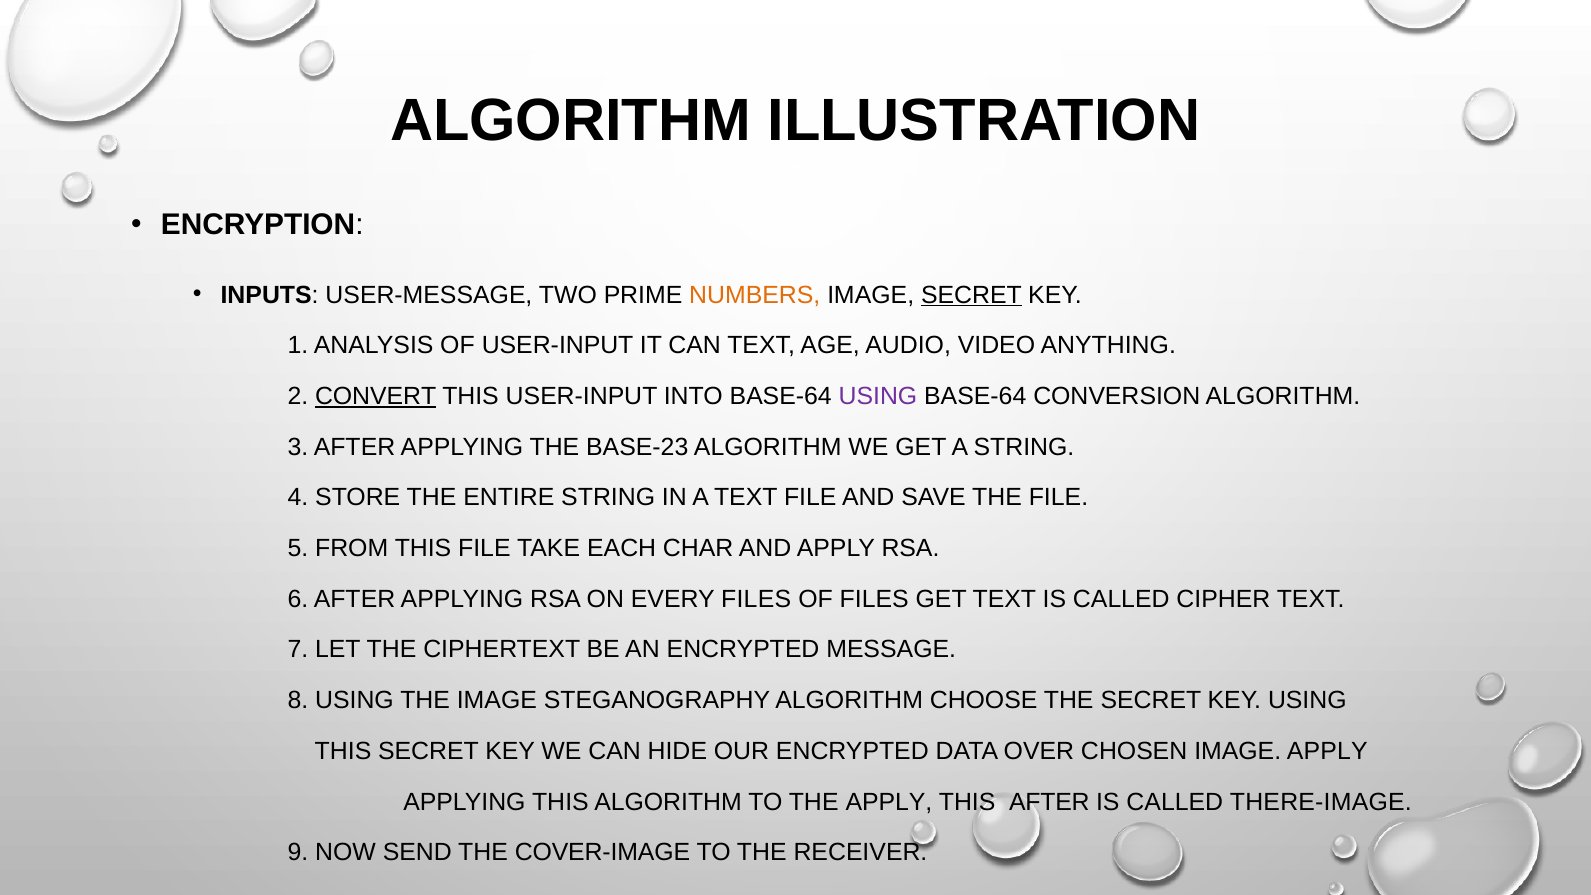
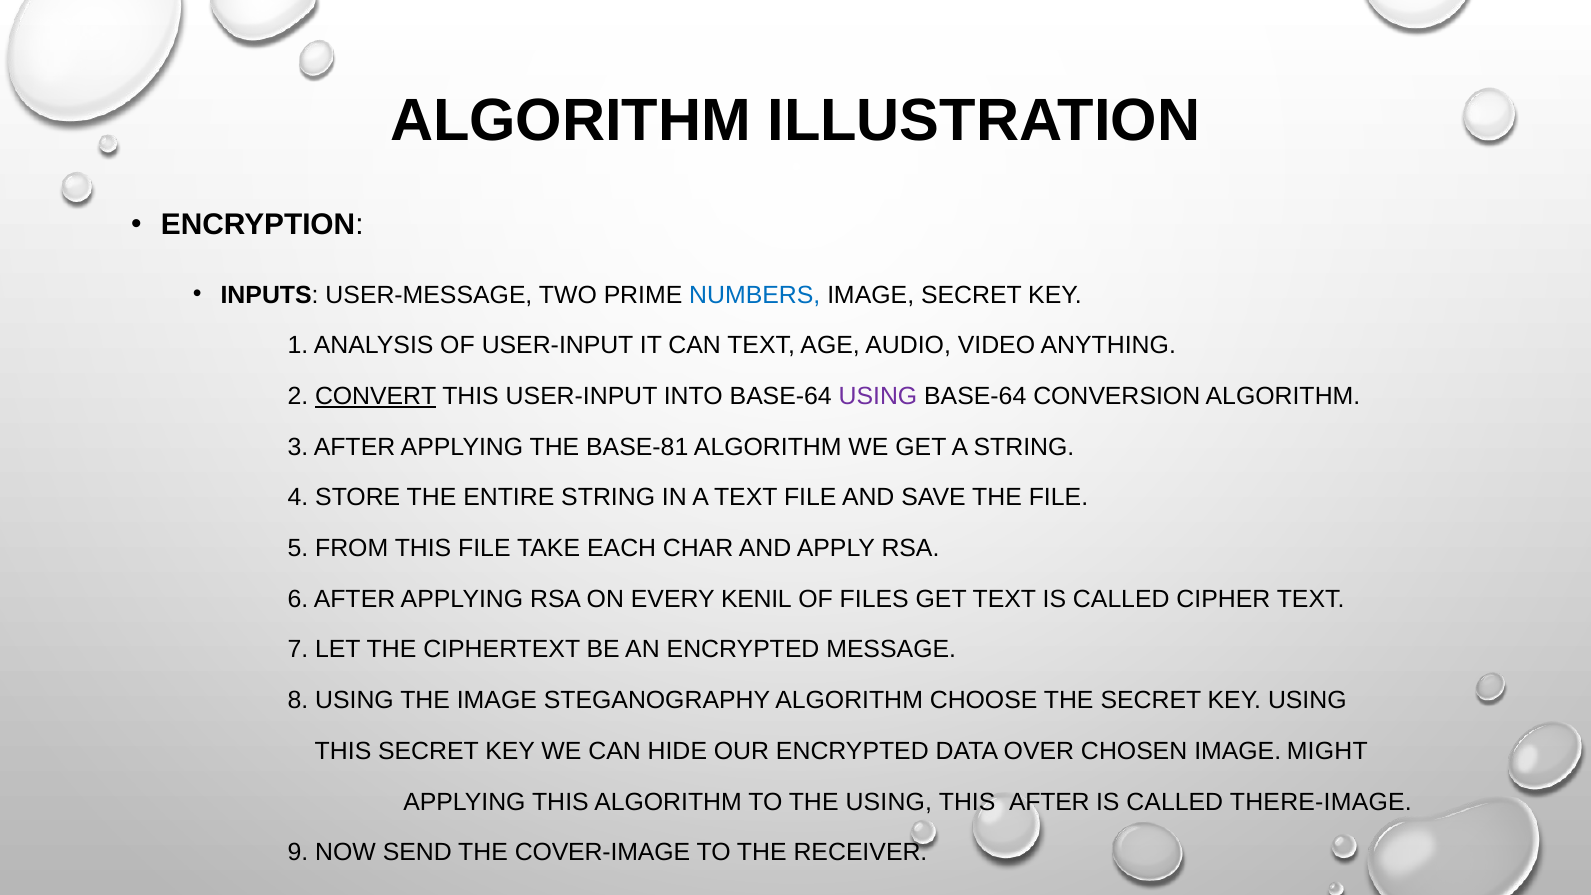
NUMBERS colour: orange -> blue
SECRET at (971, 295) underline: present -> none
BASE-23: BASE-23 -> BASE-81
EVERY FILES: FILES -> KENIL
IMAGE APPLY: APPLY -> MIGHT
THE APPLY: APPLY -> USING
